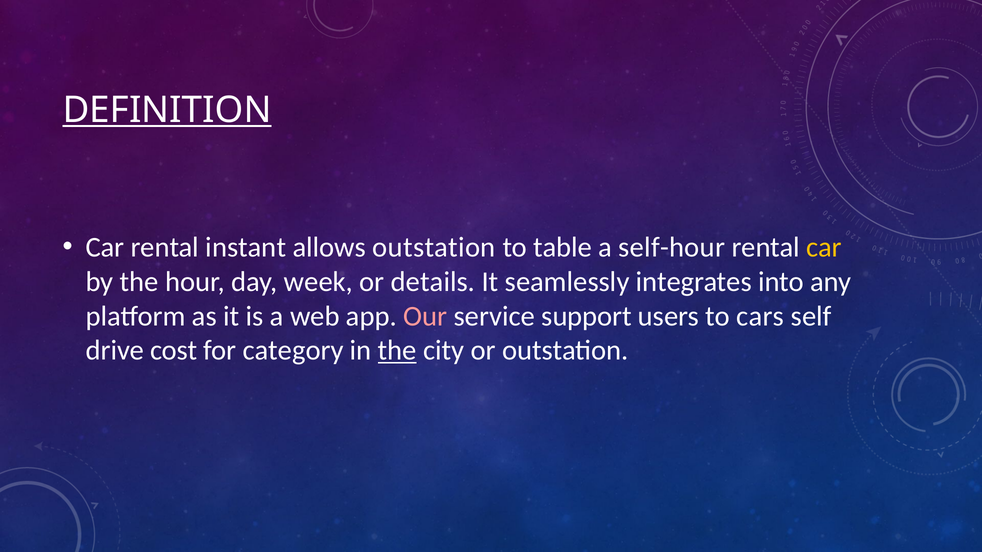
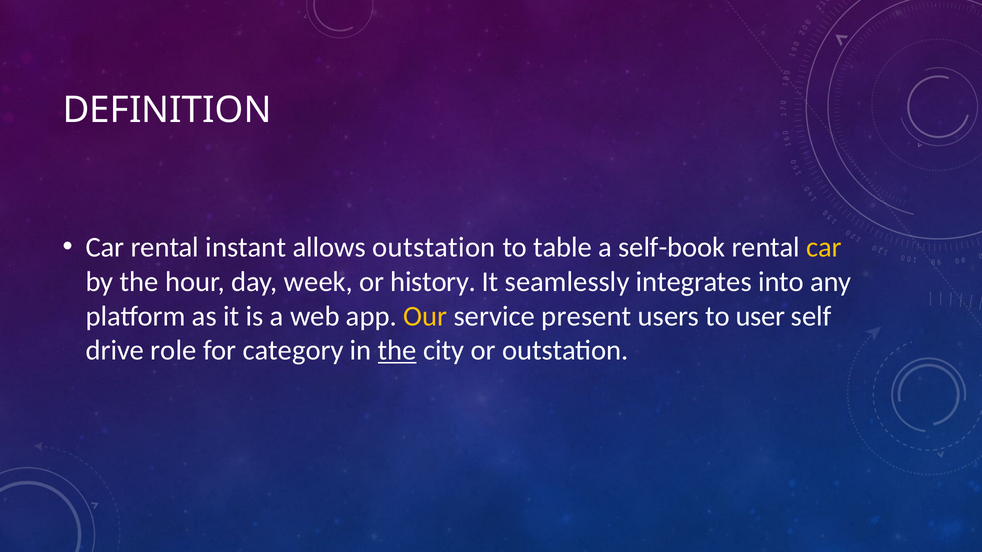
DEFINITION underline: present -> none
self-hour: self-hour -> self-book
details: details -> history
Our colour: pink -> yellow
support: support -> present
cars: cars -> user
cost: cost -> role
